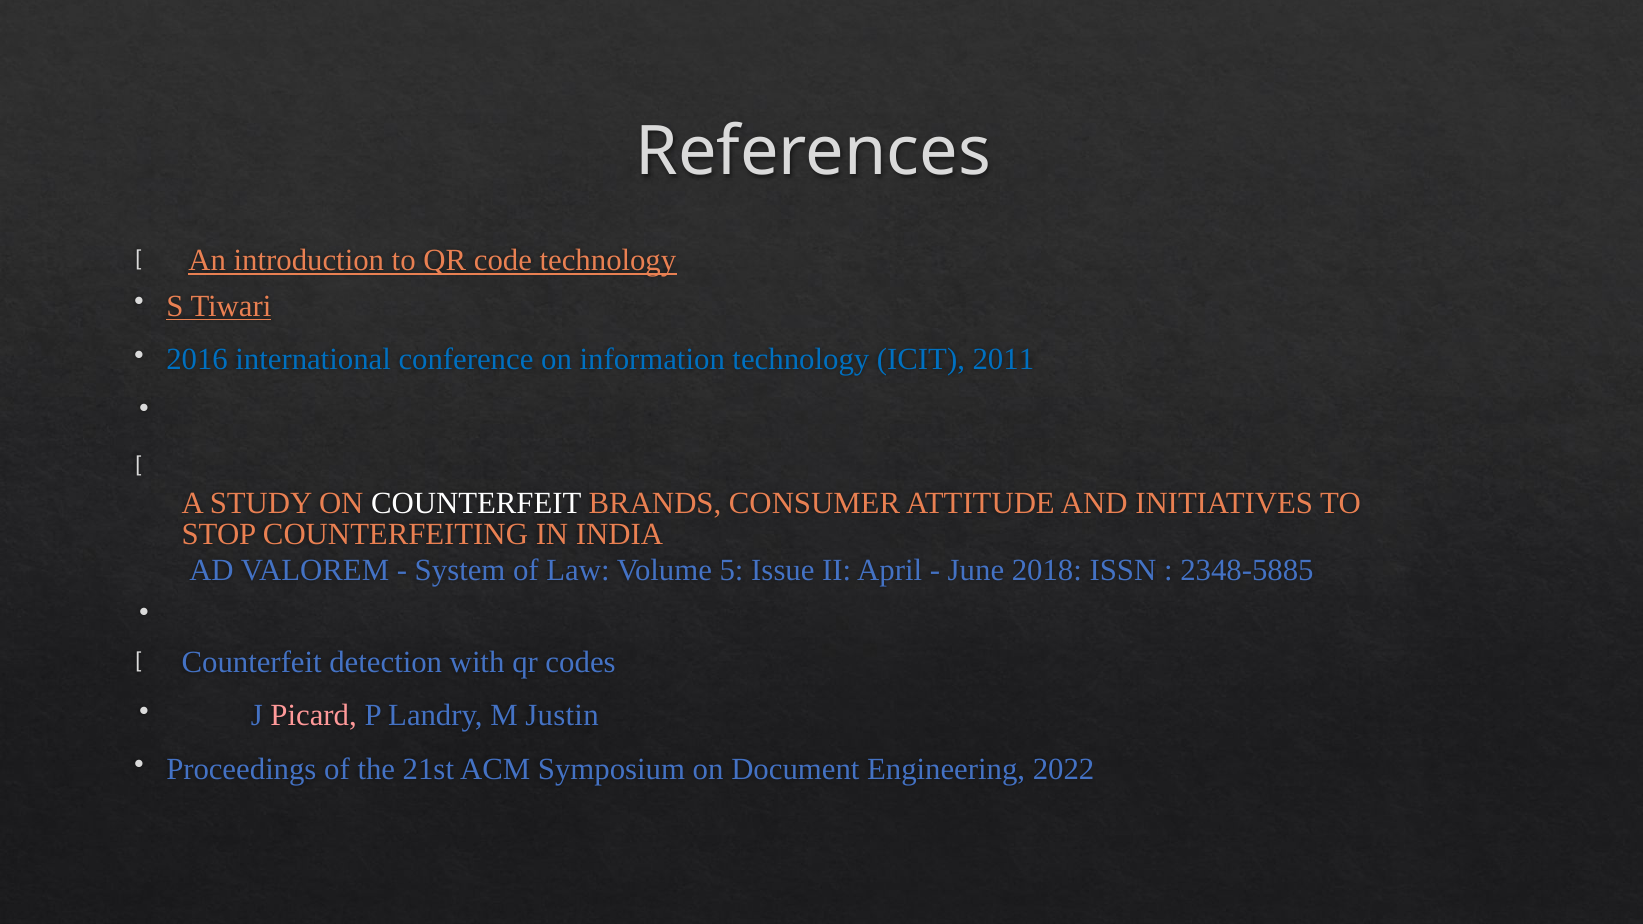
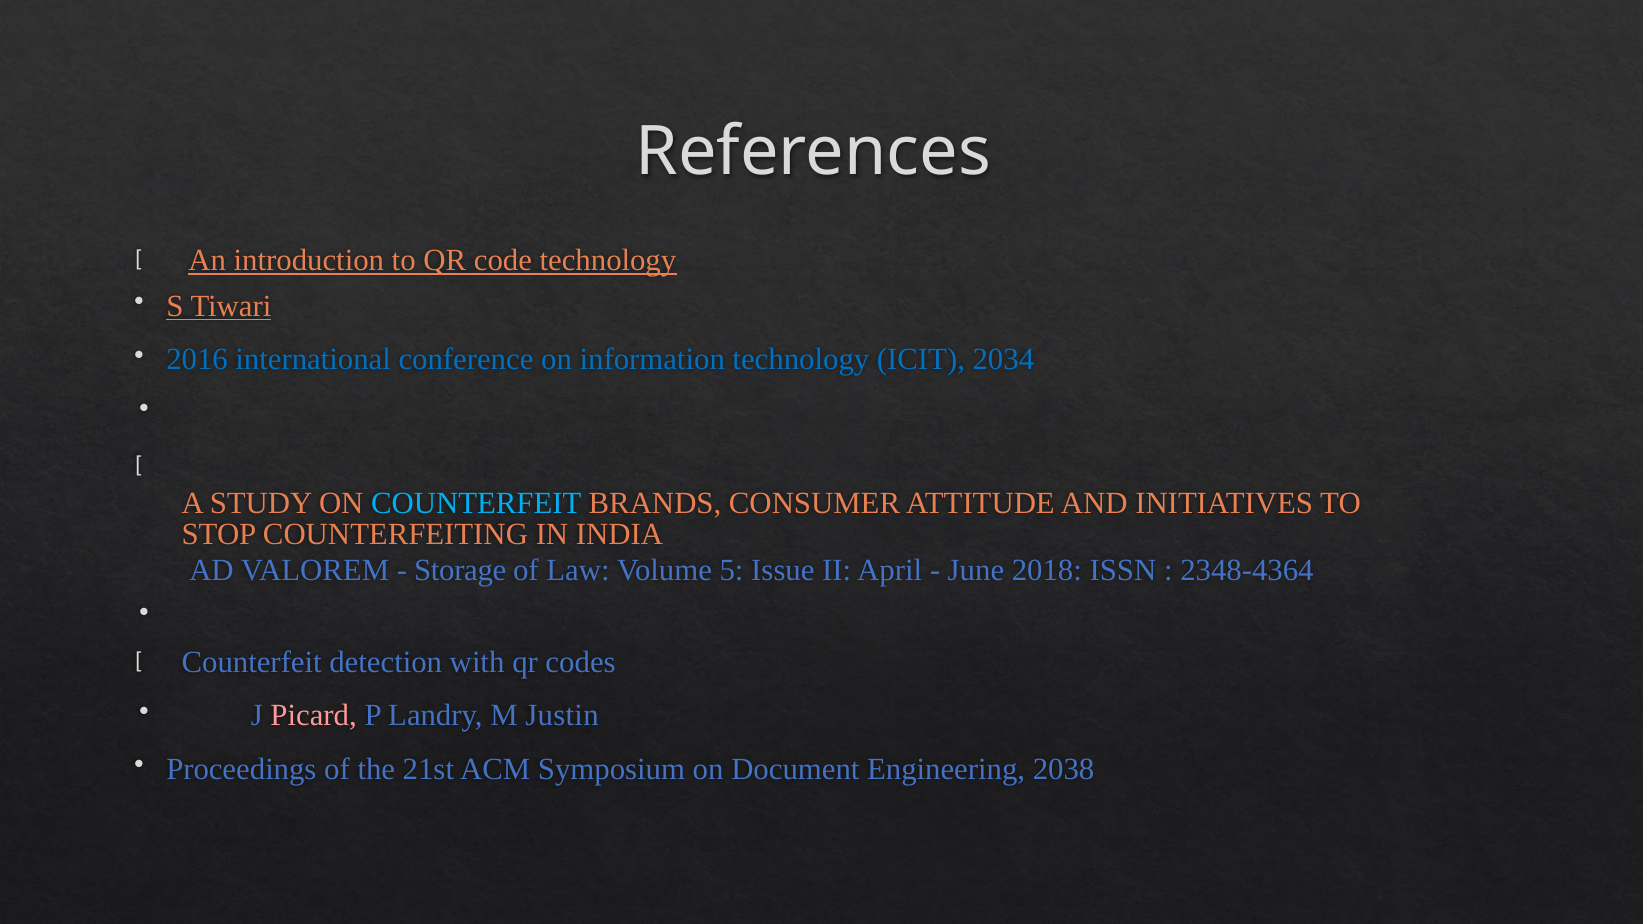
2011: 2011 -> 2034
COUNTERFEIT at (476, 503) colour: white -> light blue
System: System -> Storage
2348-5885: 2348-5885 -> 2348-4364
2022: 2022 -> 2038
